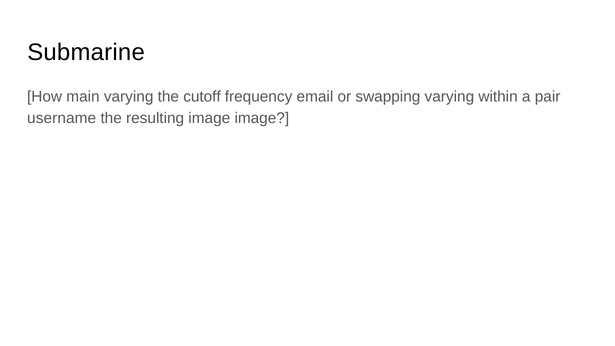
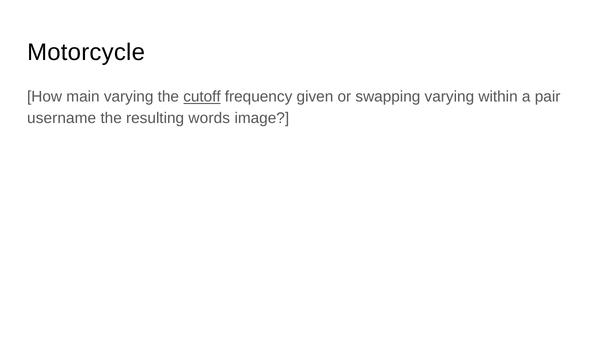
Submarine: Submarine -> Motorcycle
cutoff underline: none -> present
email: email -> given
resulting image: image -> words
